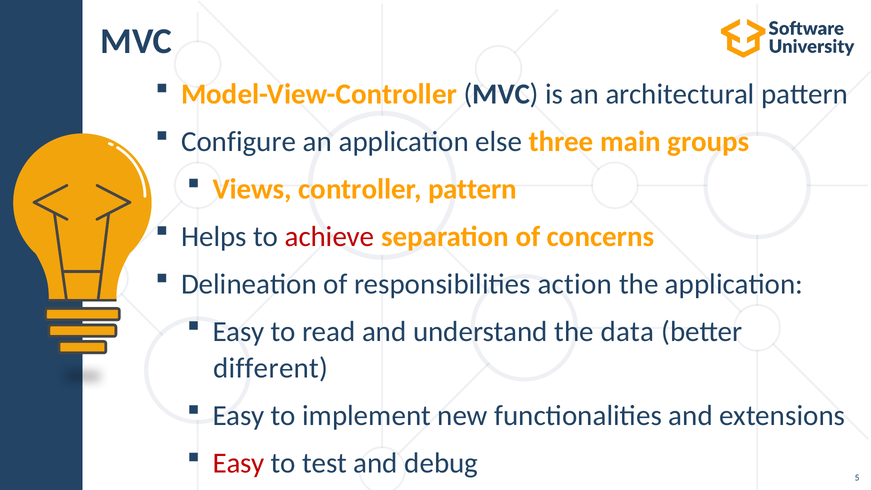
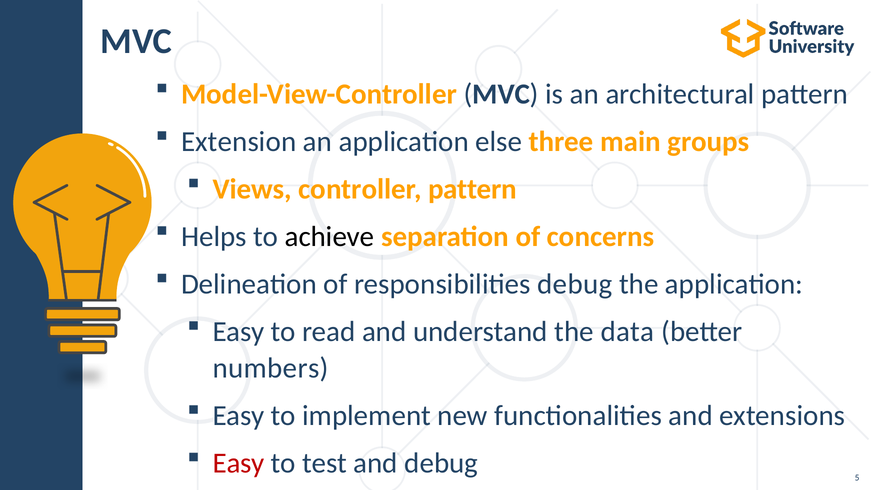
Configure: Configure -> Extension
achieve colour: red -> black
responsibilities action: action -> debug
different: different -> numbers
